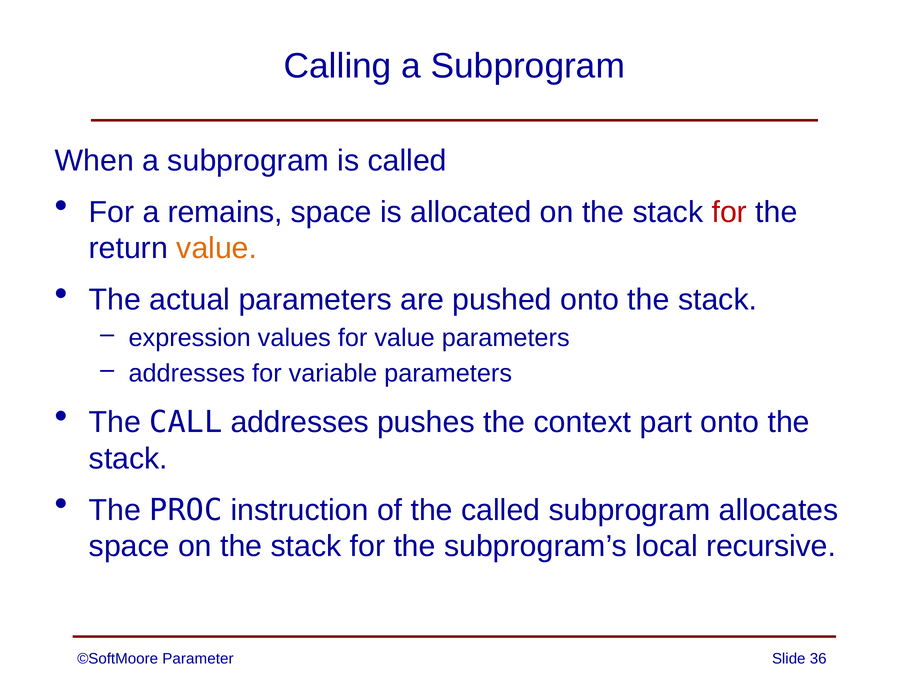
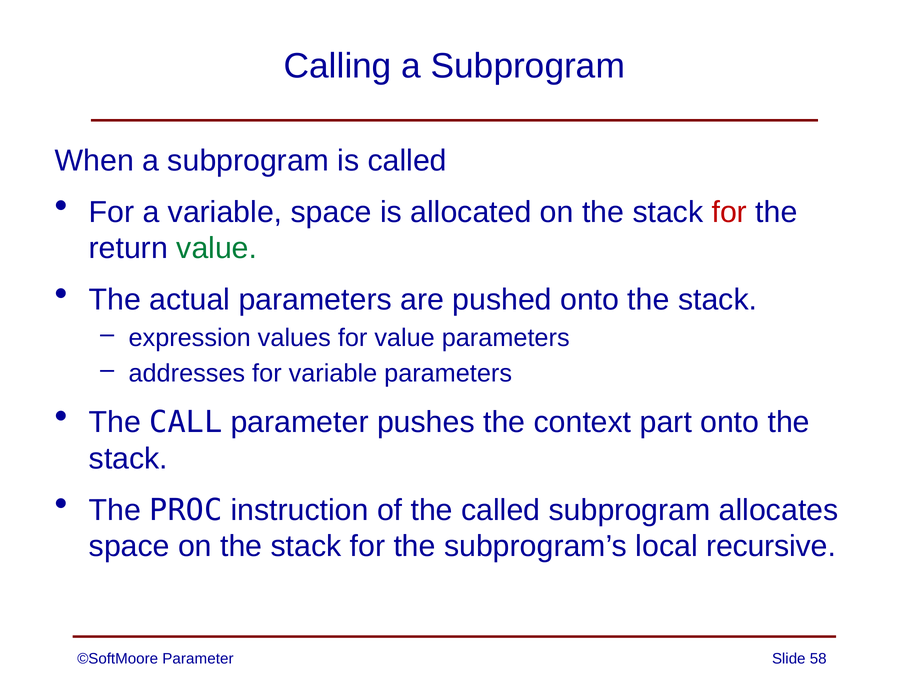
a remains: remains -> variable
value at (217, 248) colour: orange -> green
CALL addresses: addresses -> parameter
36: 36 -> 58
